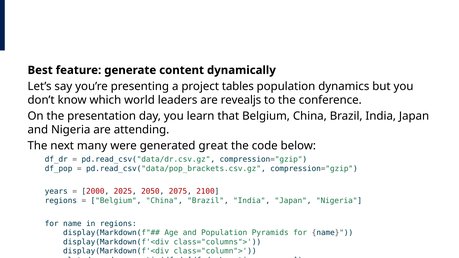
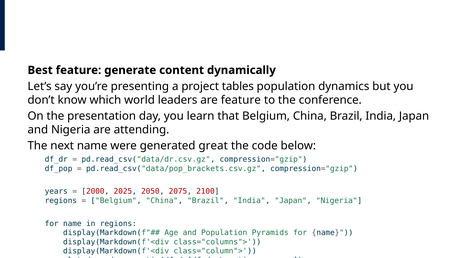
are revealjs: revealjs -> feature
next many: many -> name
